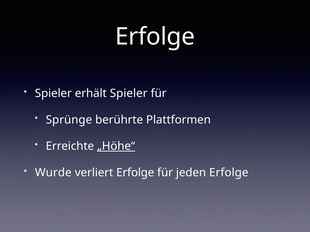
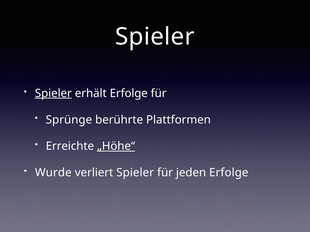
Erfolge at (155, 37): Erfolge -> Spieler
Spieler at (53, 93) underline: none -> present
erhält Spieler: Spieler -> Erfolge
verliert Erfolge: Erfolge -> Spieler
